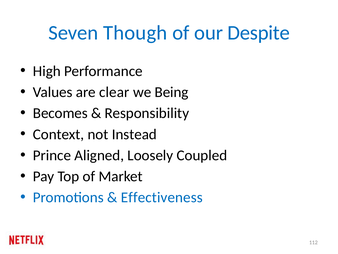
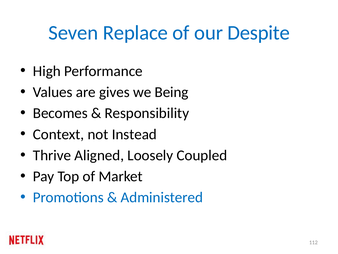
Though: Though -> Replace
clear: clear -> gives
Prince: Prince -> Thrive
Effectiveness: Effectiveness -> Administered
